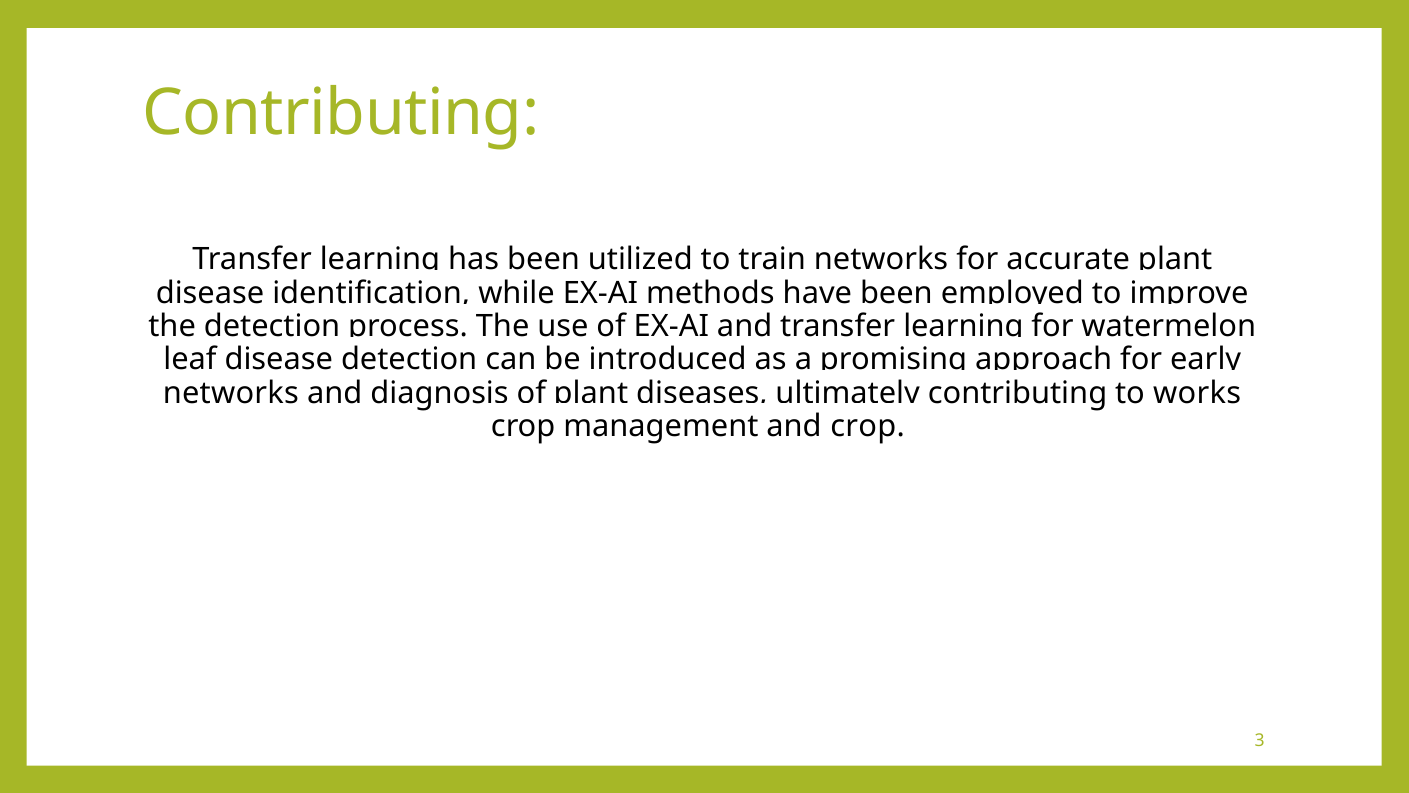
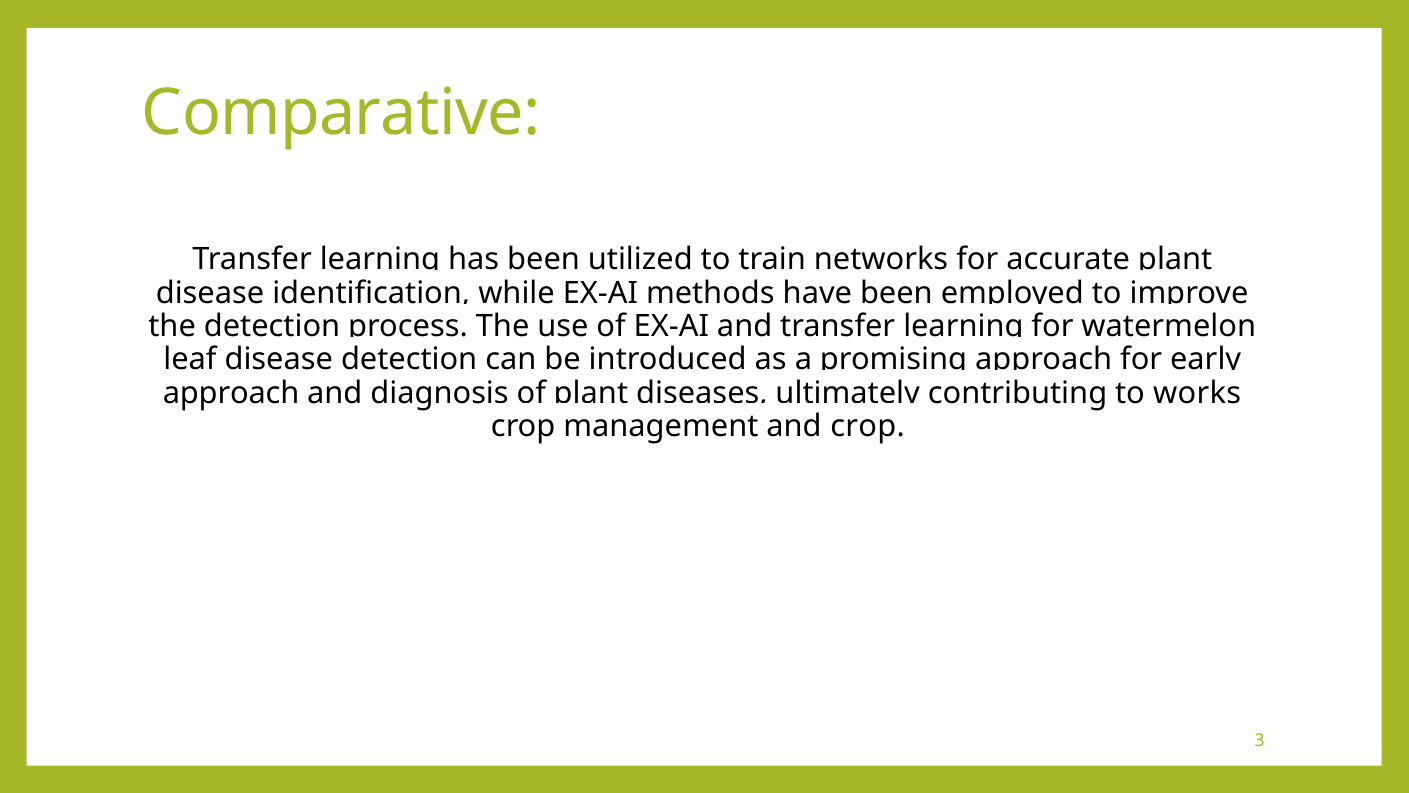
Contributing at (341, 114): Contributing -> Comparative
networks at (231, 393): networks -> approach
